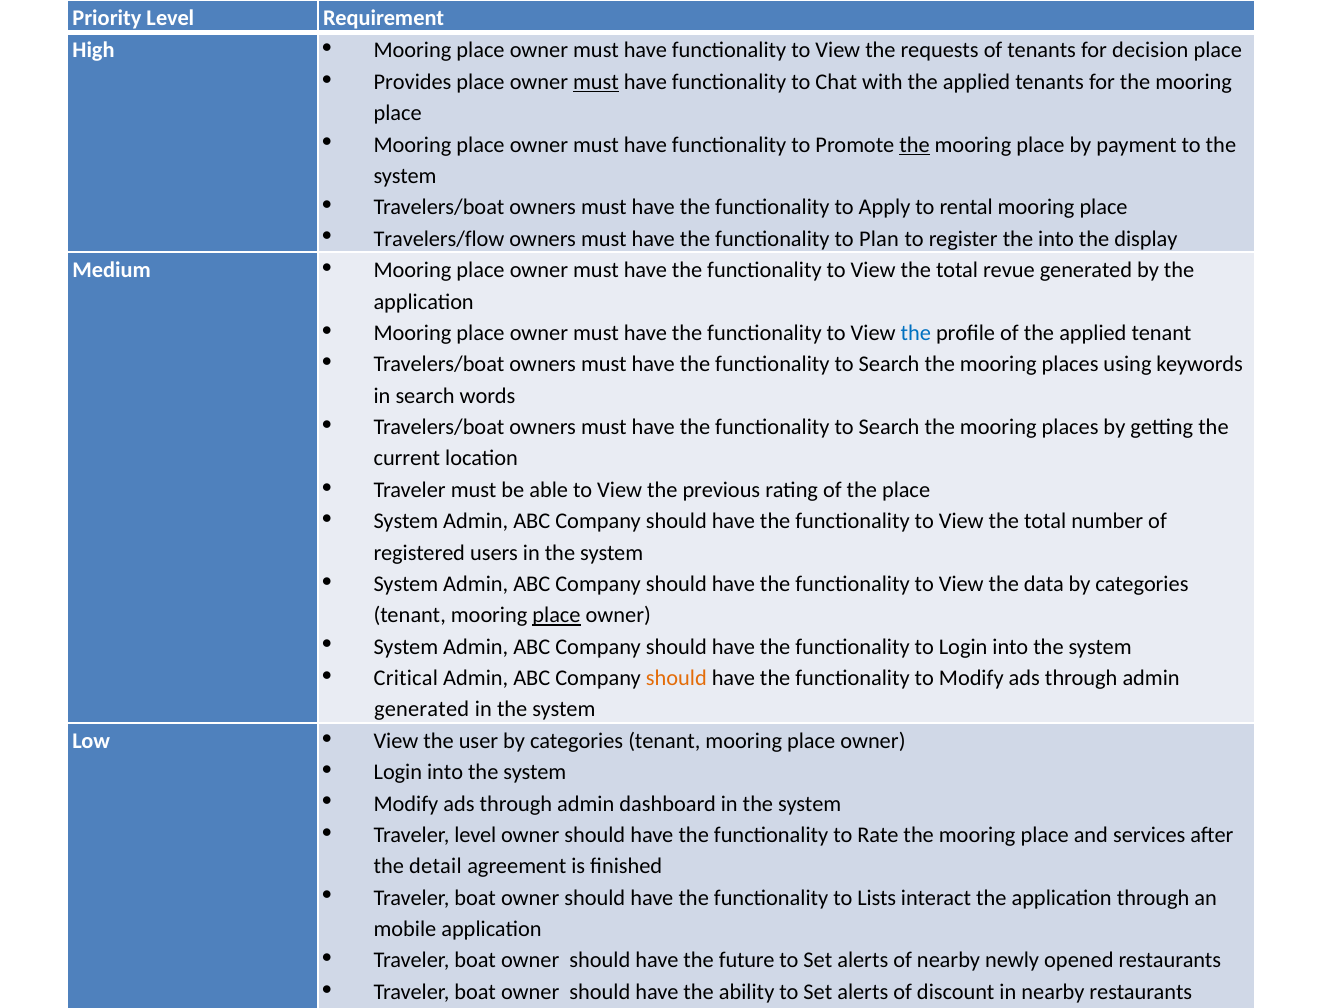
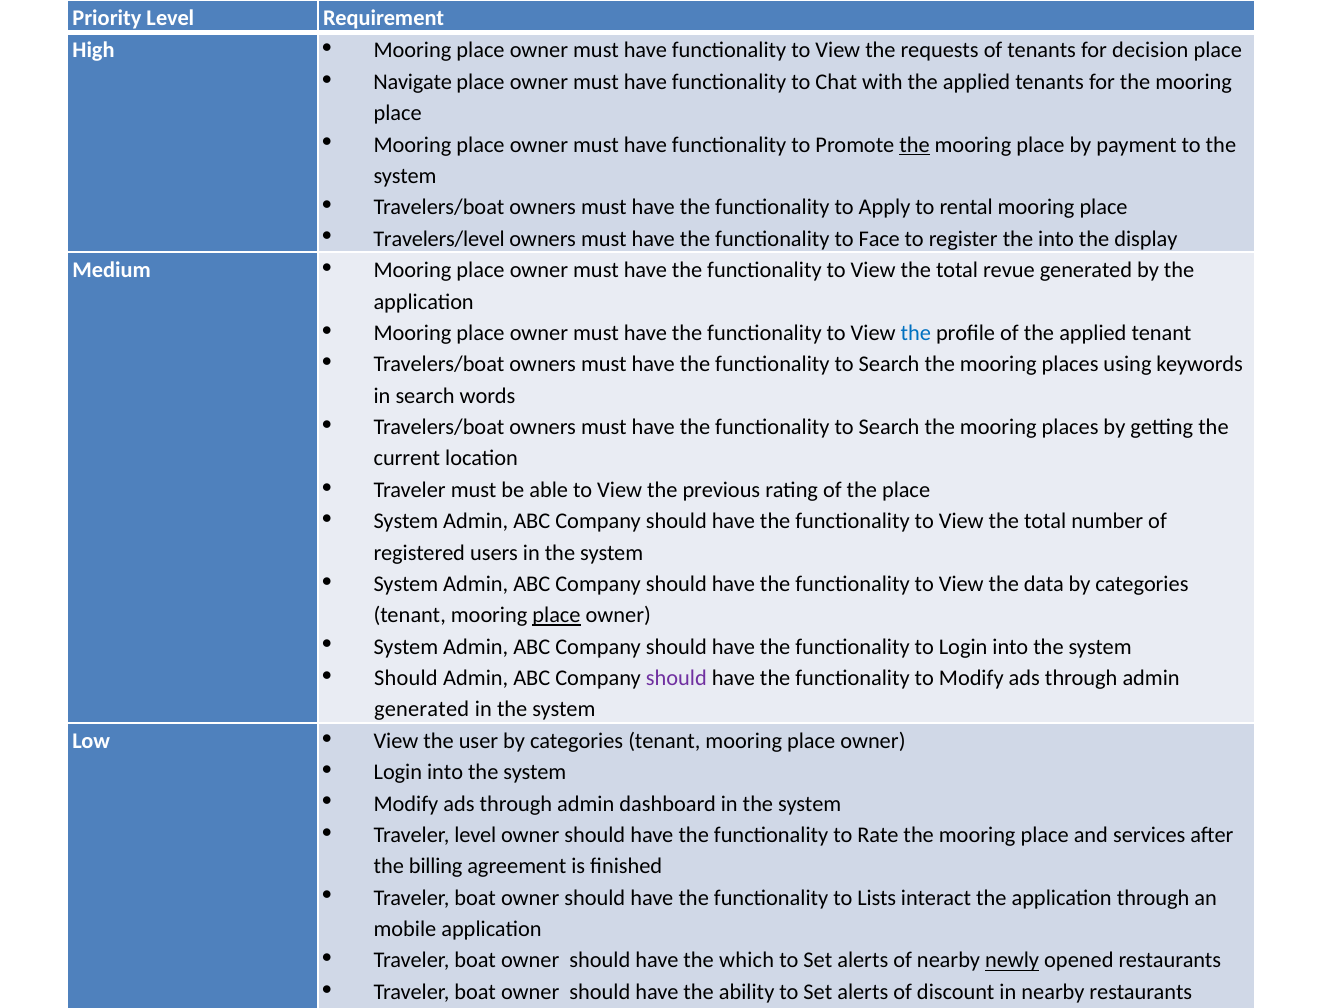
Provides: Provides -> Navigate
must at (596, 82) underline: present -> none
Travelers/flow: Travelers/flow -> Travelers/level
Plan: Plan -> Face
Critical at (406, 678): Critical -> Should
should at (676, 678) colour: orange -> purple
detail: detail -> billing
future: future -> which
newly underline: none -> present
